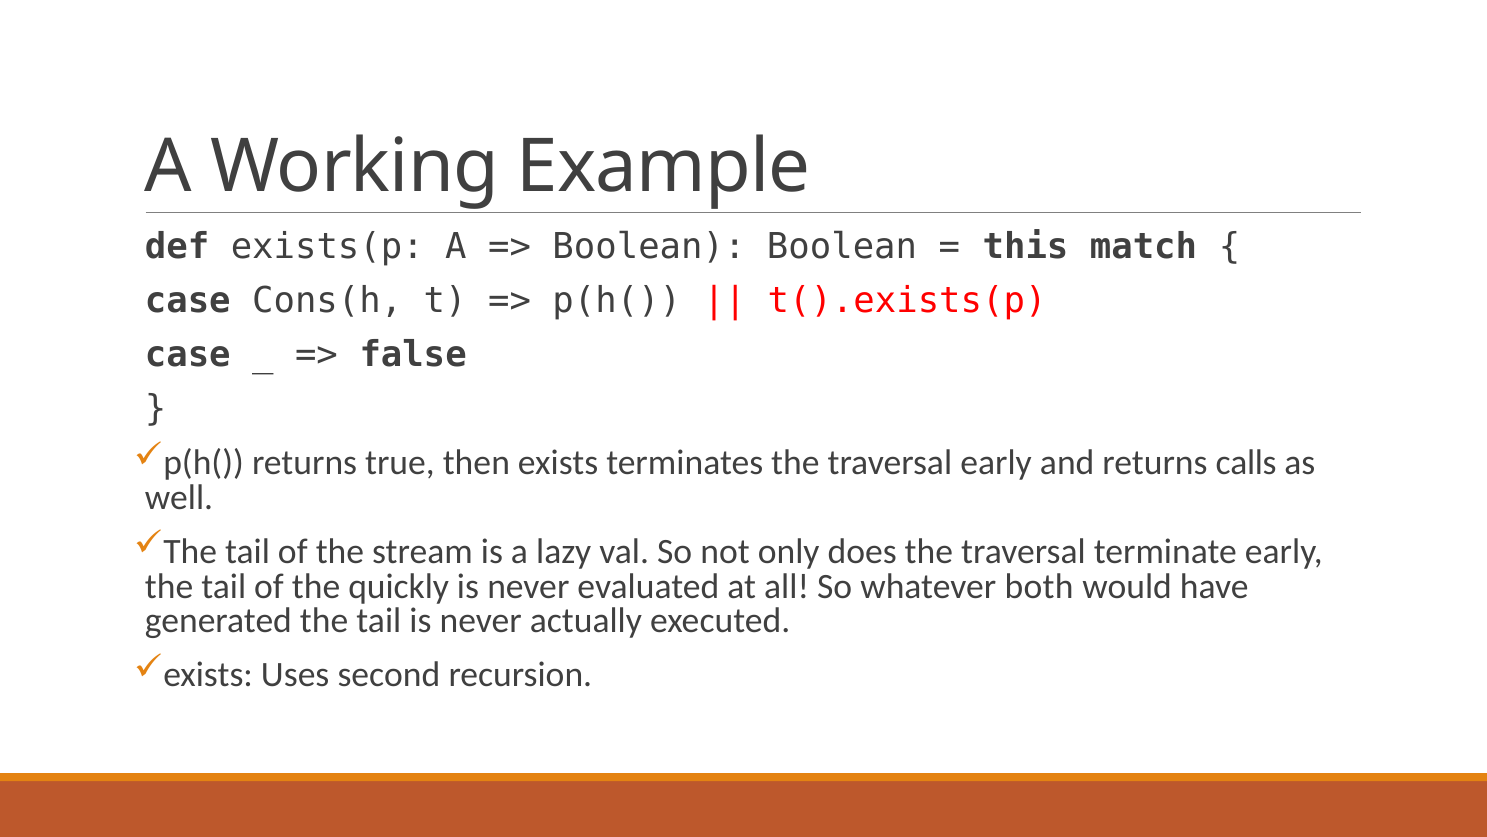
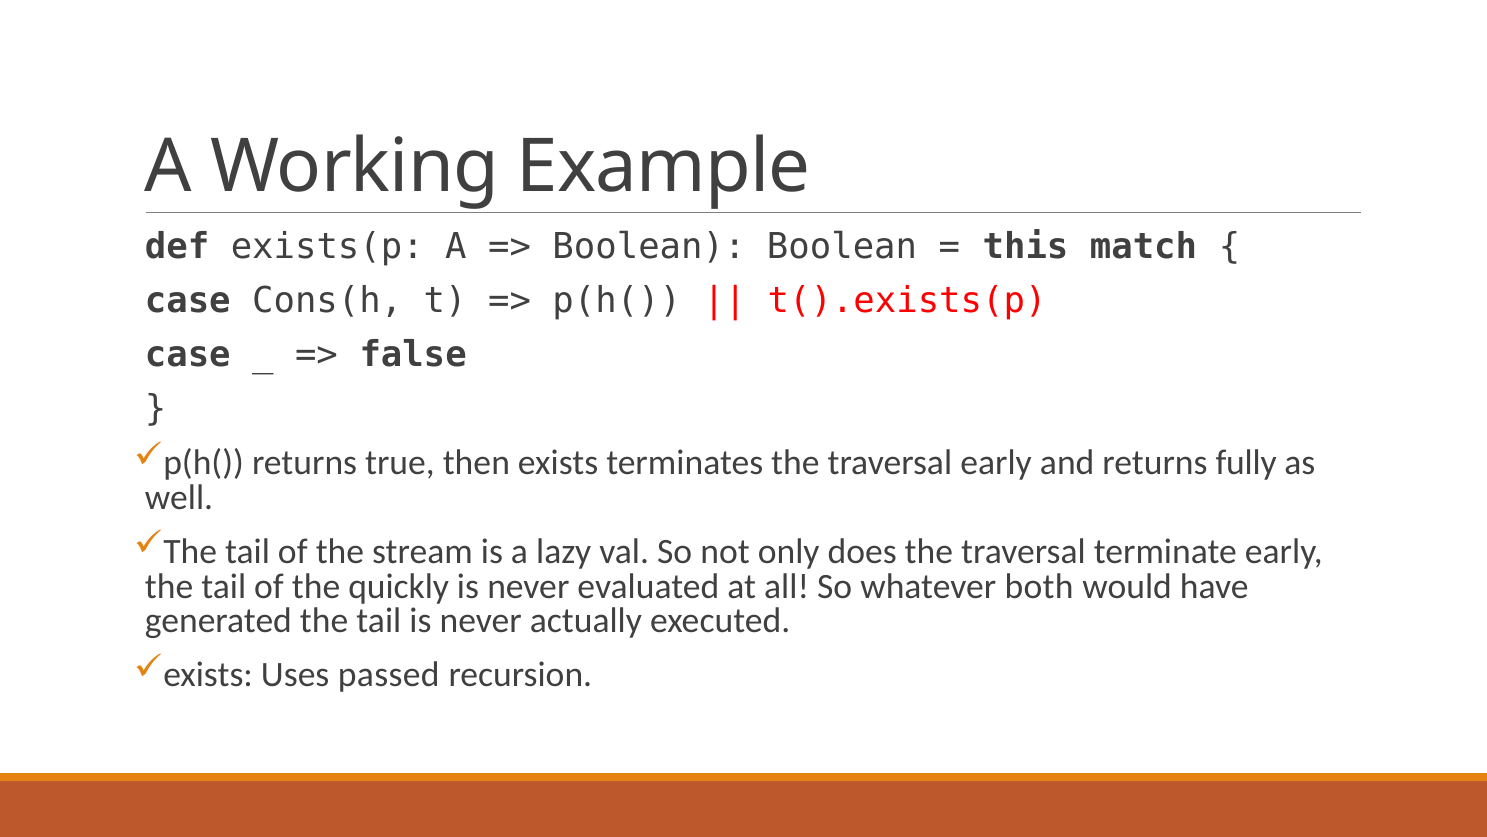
calls: calls -> fully
second: second -> passed
